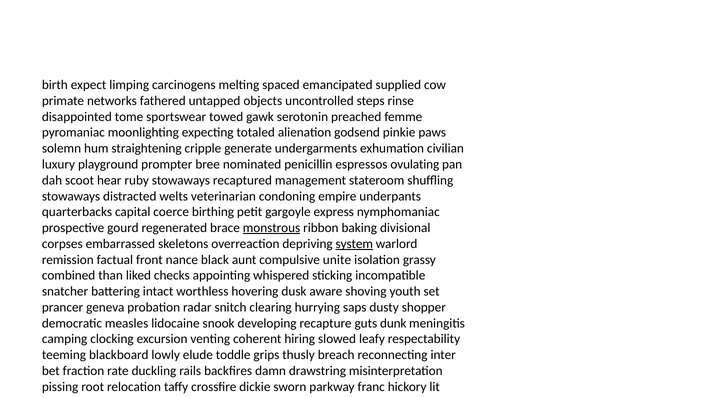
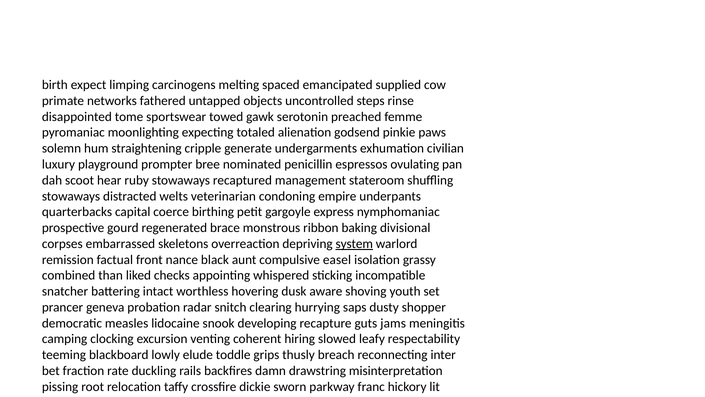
monstrous underline: present -> none
unite: unite -> easel
dunk: dunk -> jams
